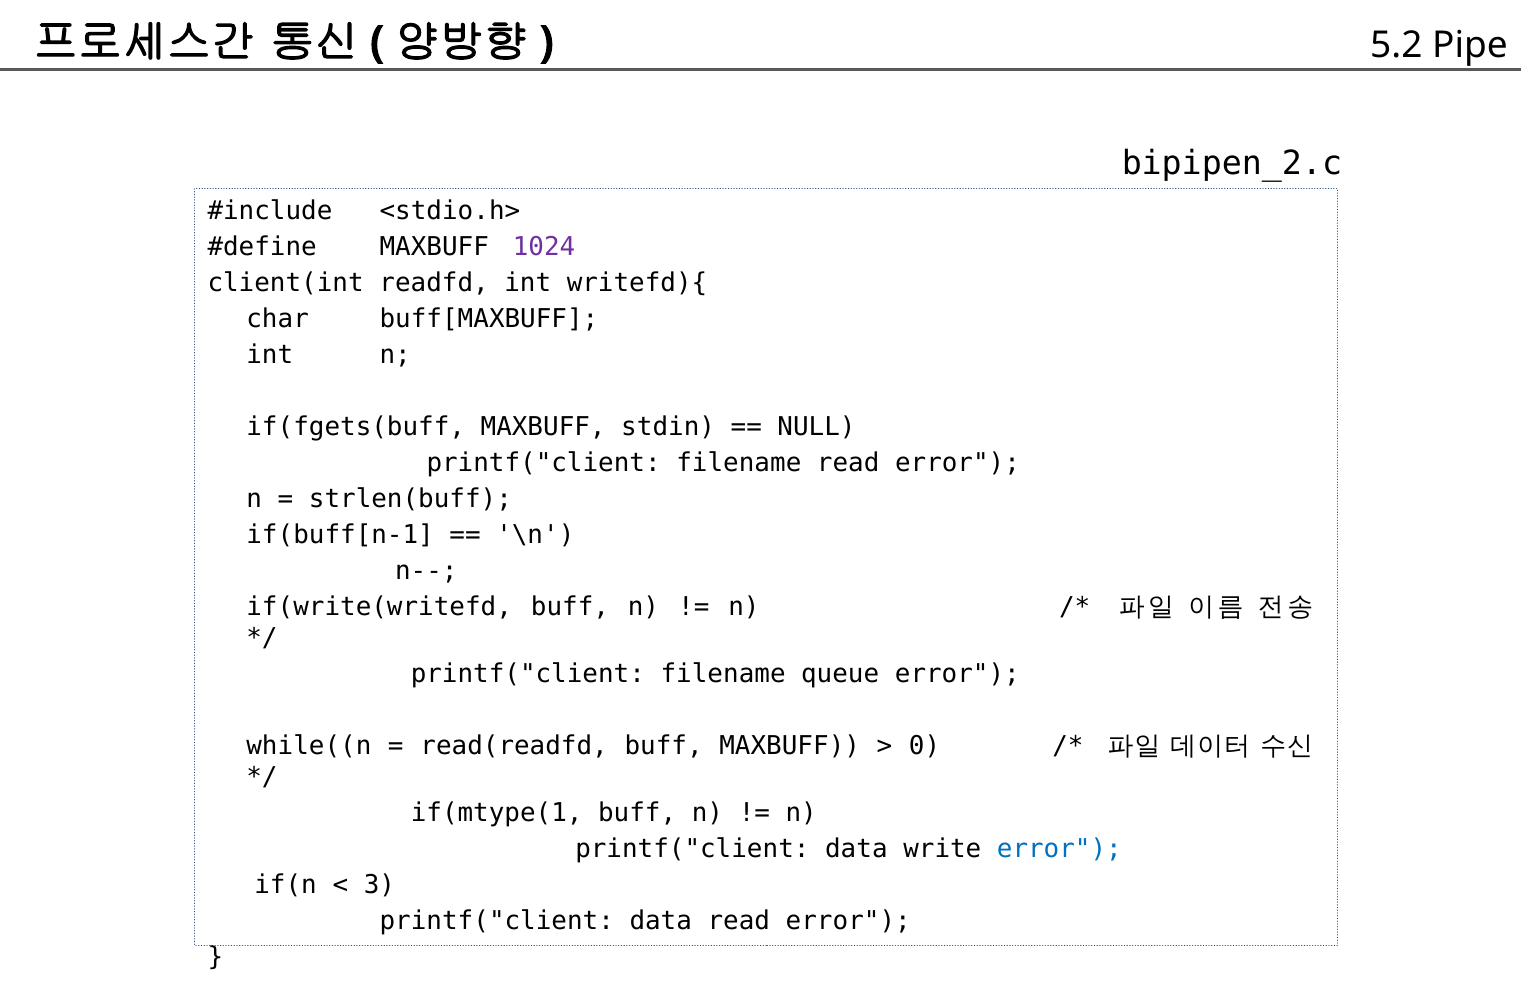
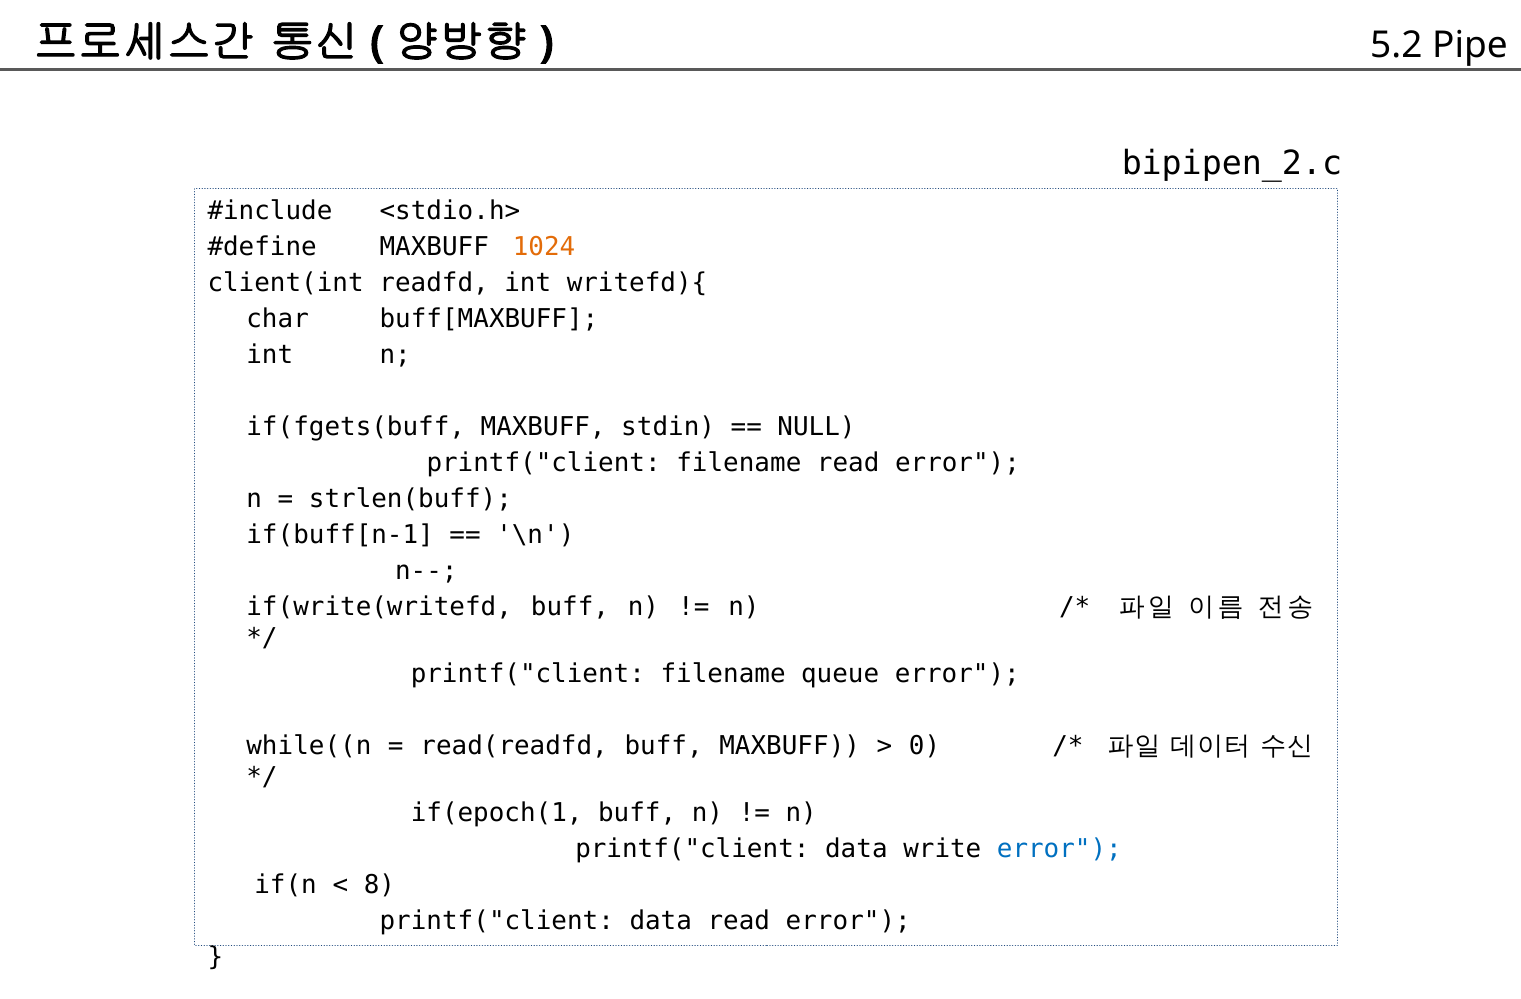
1024 colour: purple -> orange
if(mtype(1: if(mtype(1 -> if(epoch(1
3: 3 -> 8
